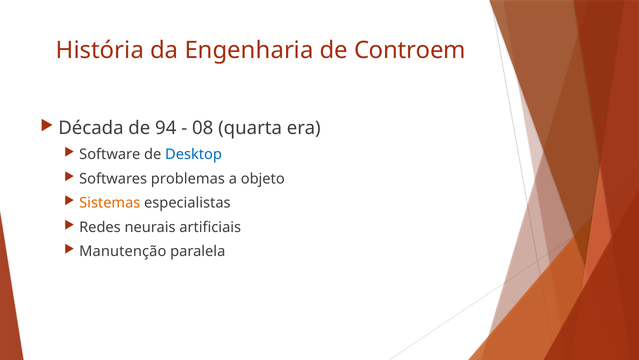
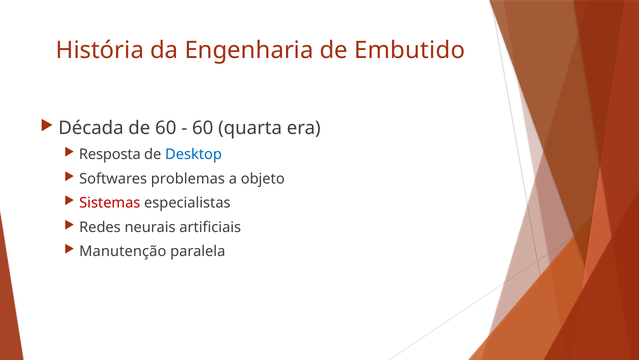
Controem: Controem -> Embutido
de 94: 94 -> 60
08 at (203, 128): 08 -> 60
Software: Software -> Resposta
Sistemas colour: orange -> red
